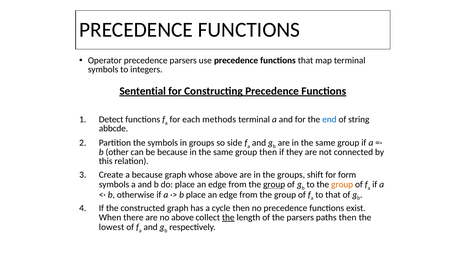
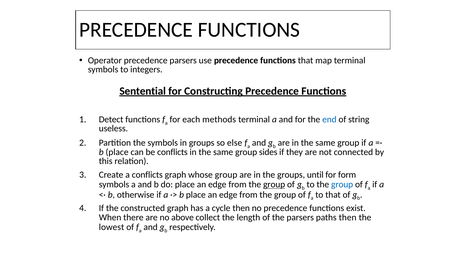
abbcde: abbcde -> useless
side: side -> else
other at (117, 152): other -> place
be because: because -> conflicts
group then: then -> sides
a because: because -> conflicts
whose above: above -> group
shift: shift -> until
group at (342, 185) colour: orange -> blue
the at (228, 217) underline: present -> none
